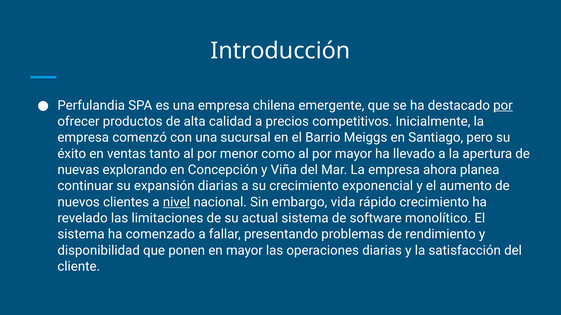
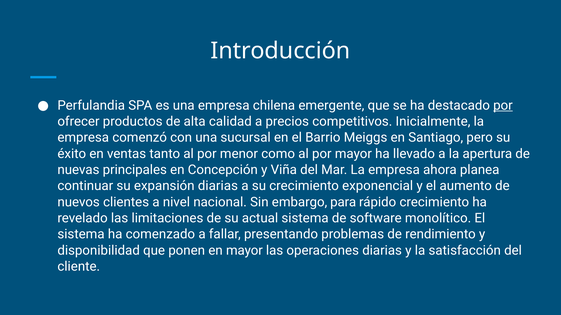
explorando: explorando -> principales
nivel underline: present -> none
vida: vida -> para
